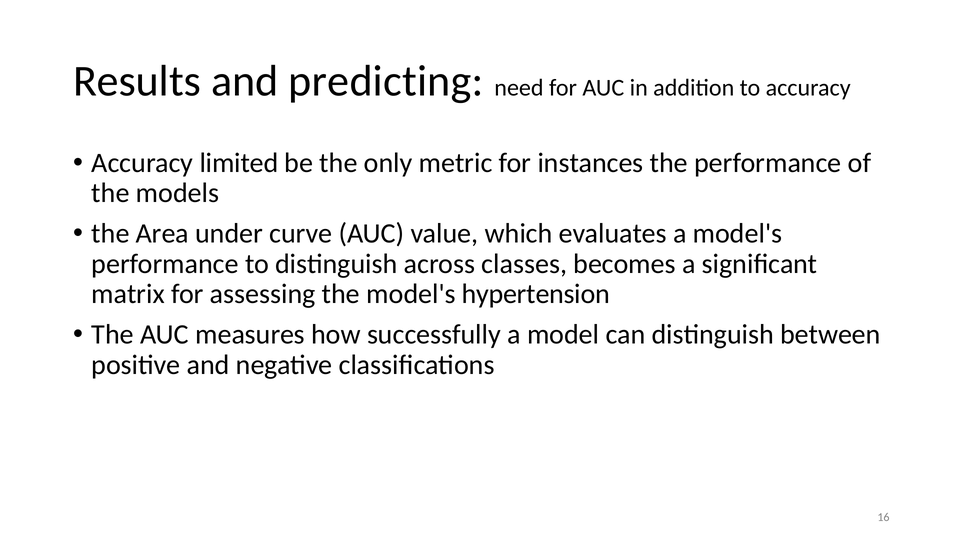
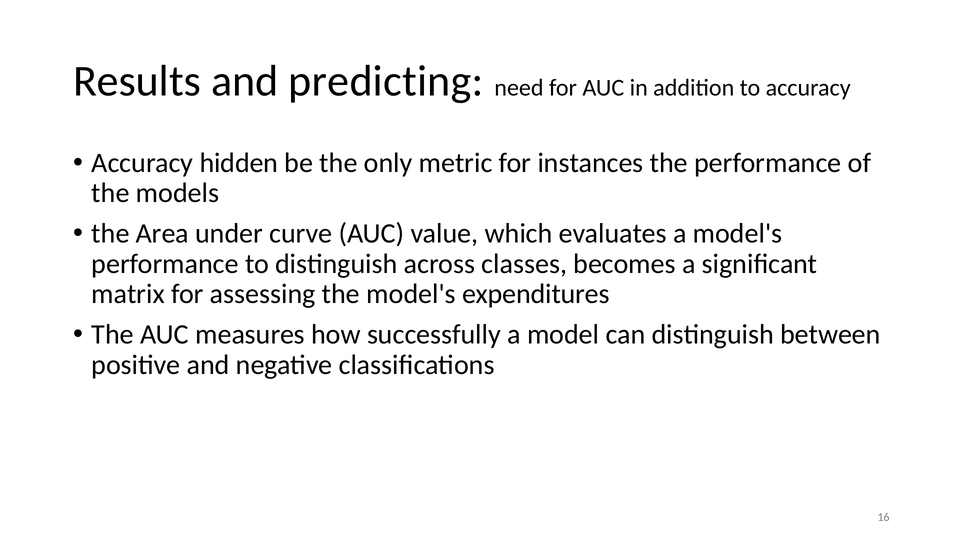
limited: limited -> hidden
hypertension: hypertension -> expenditures
